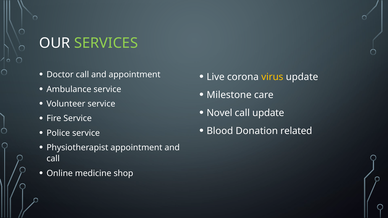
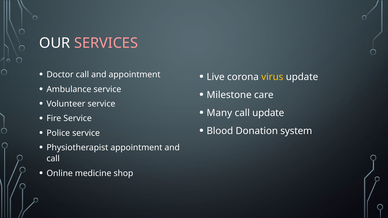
SERVICES colour: light green -> pink
Novel: Novel -> Many
related: related -> system
